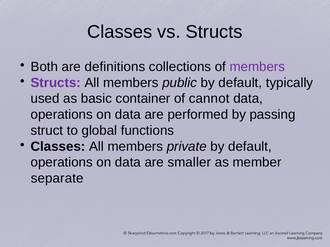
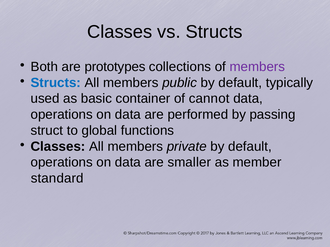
definitions: definitions -> prototypes
Structs at (56, 83) colour: purple -> blue
separate: separate -> standard
